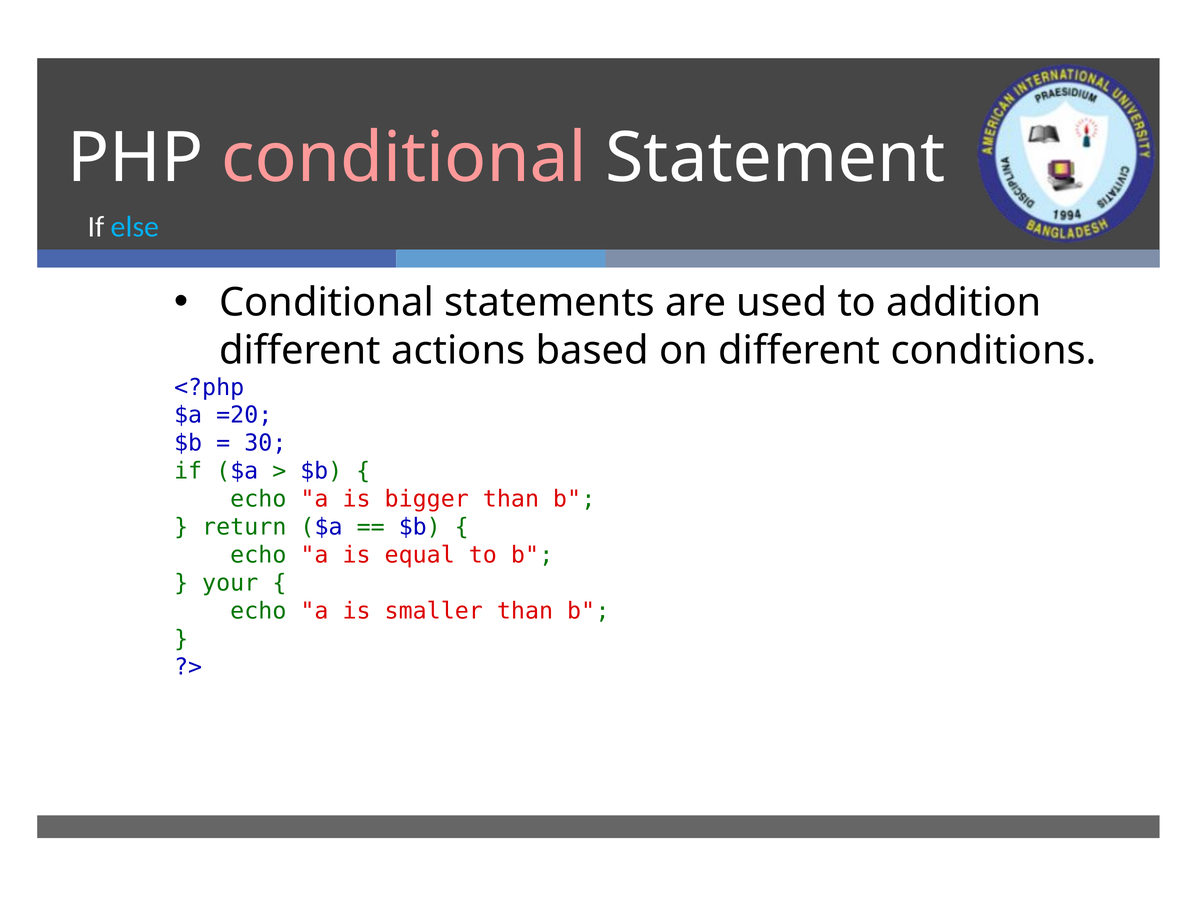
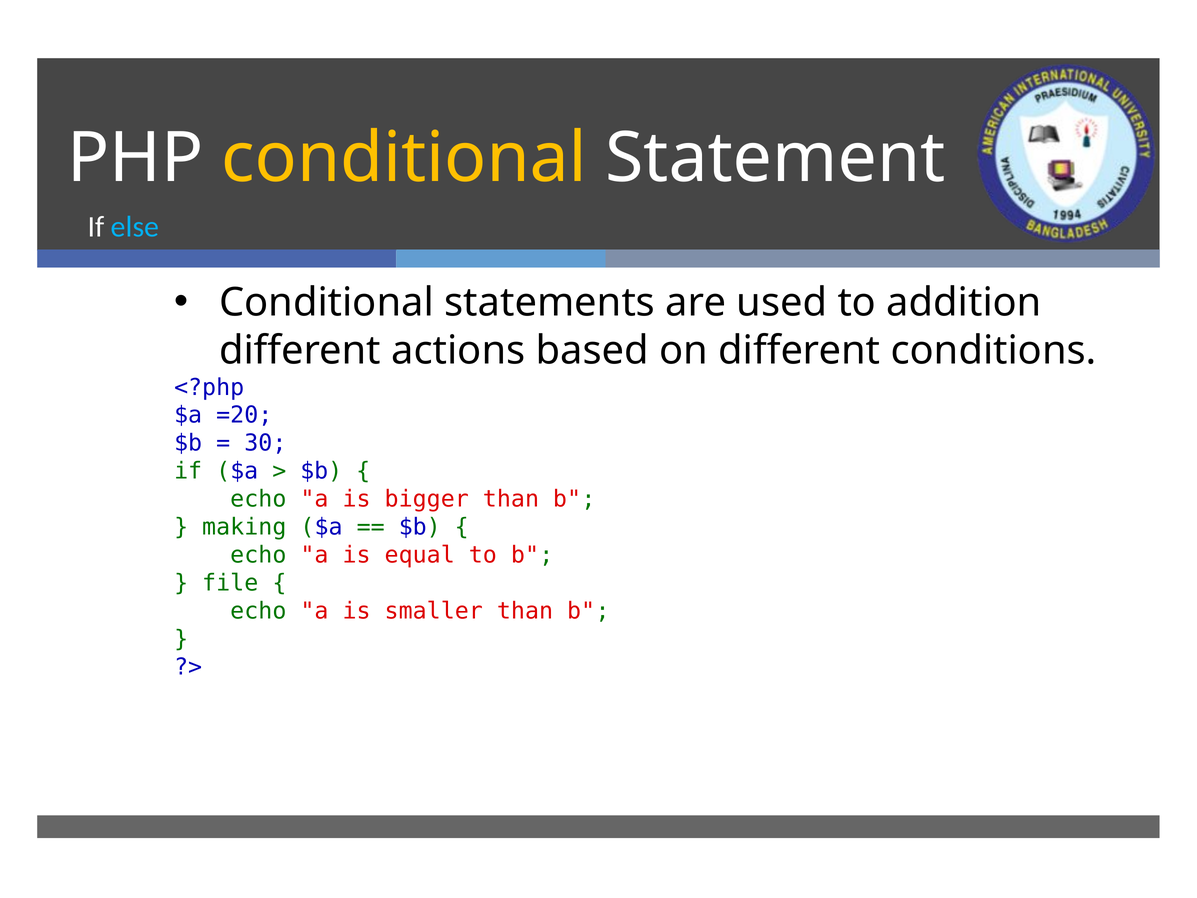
conditional at (404, 158) colour: pink -> yellow
return: return -> making
your: your -> file
